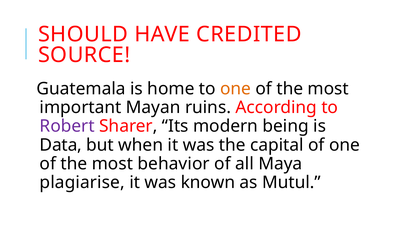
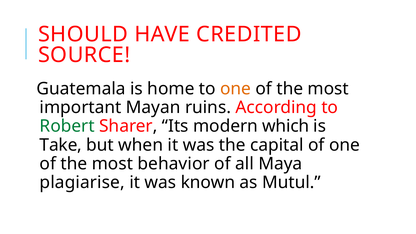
Robert colour: purple -> green
being: being -> which
Data: Data -> Take
